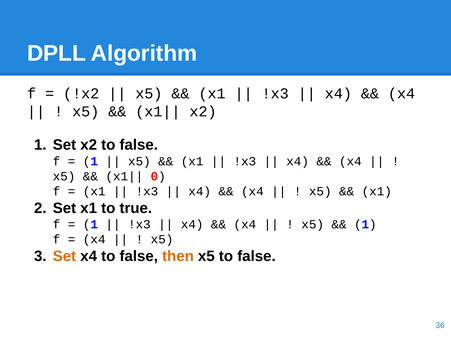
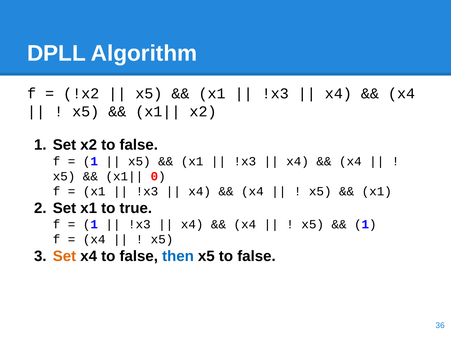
then colour: orange -> blue
